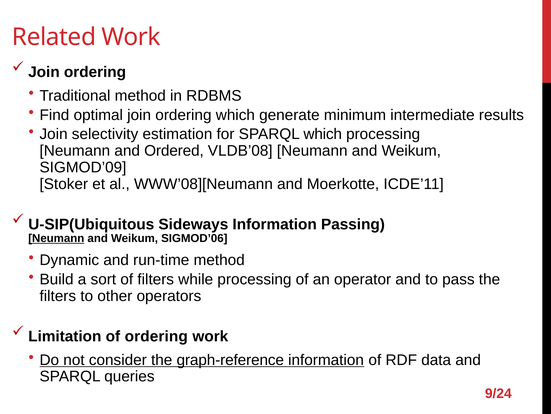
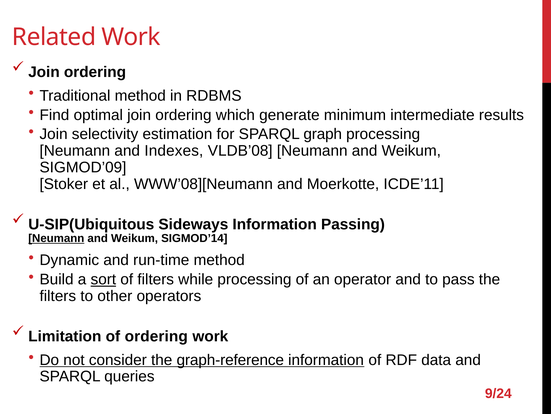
SPARQL which: which -> graph
Ordered: Ordered -> Indexes
SIGMOD’06: SIGMOD’06 -> SIGMOD’14
sort underline: none -> present
